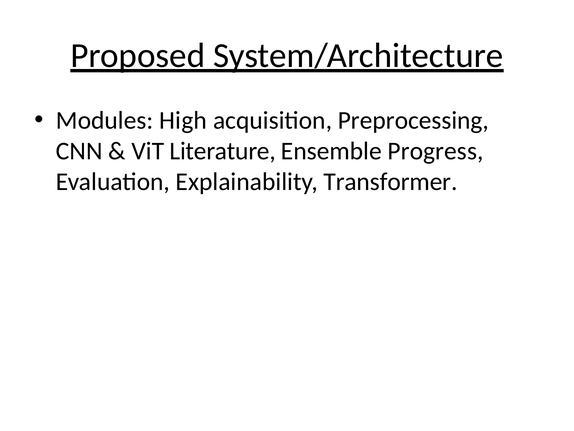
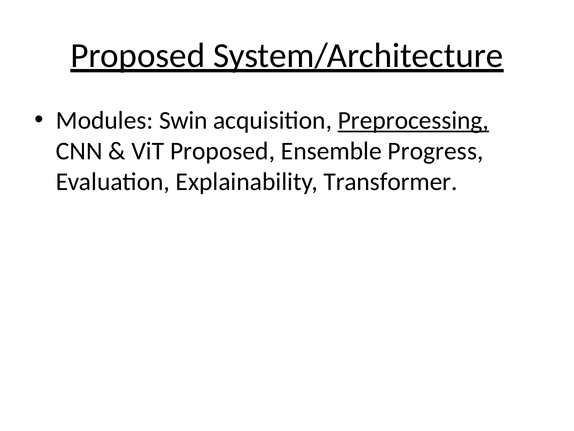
High: High -> Swin
Preprocessing underline: none -> present
ViT Literature: Literature -> Proposed
